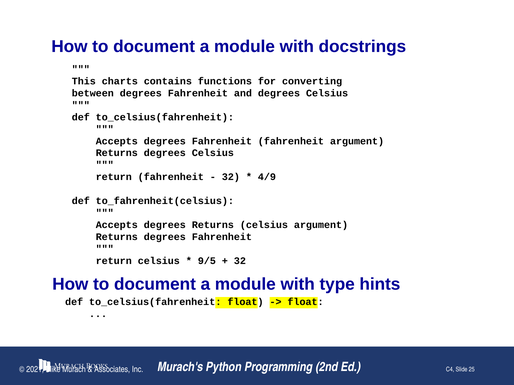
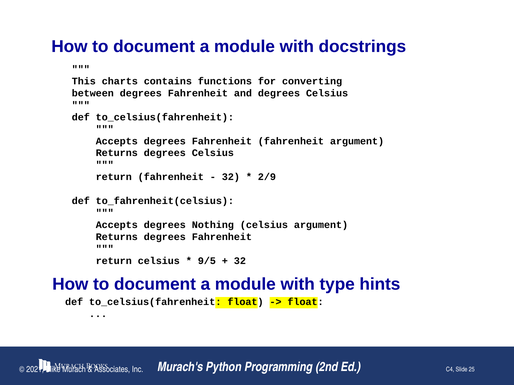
4/9: 4/9 -> 2/9
degrees Returns: Returns -> Nothing
